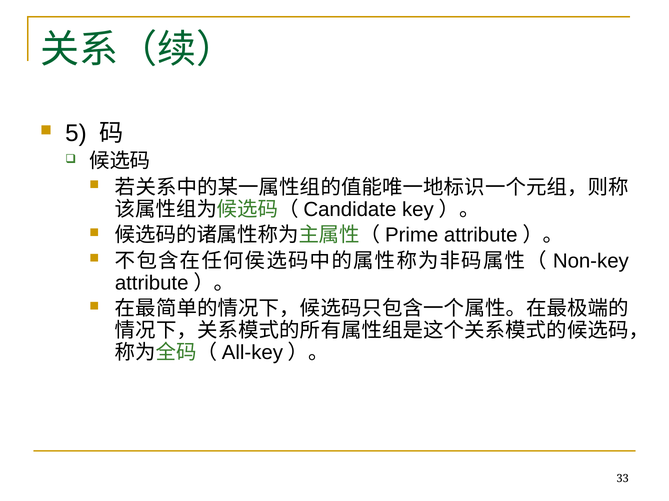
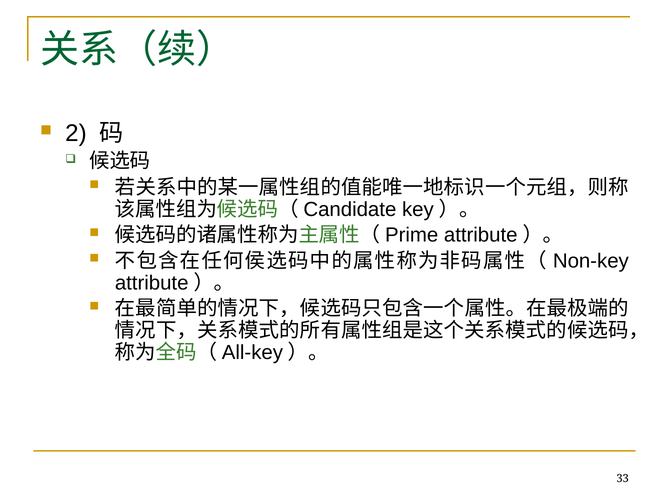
5: 5 -> 2
